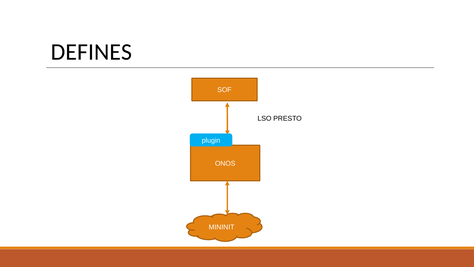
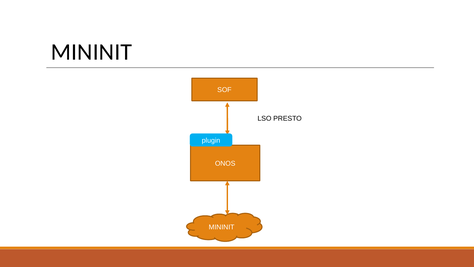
DEFINES at (91, 52): DEFINES -> MININIT
